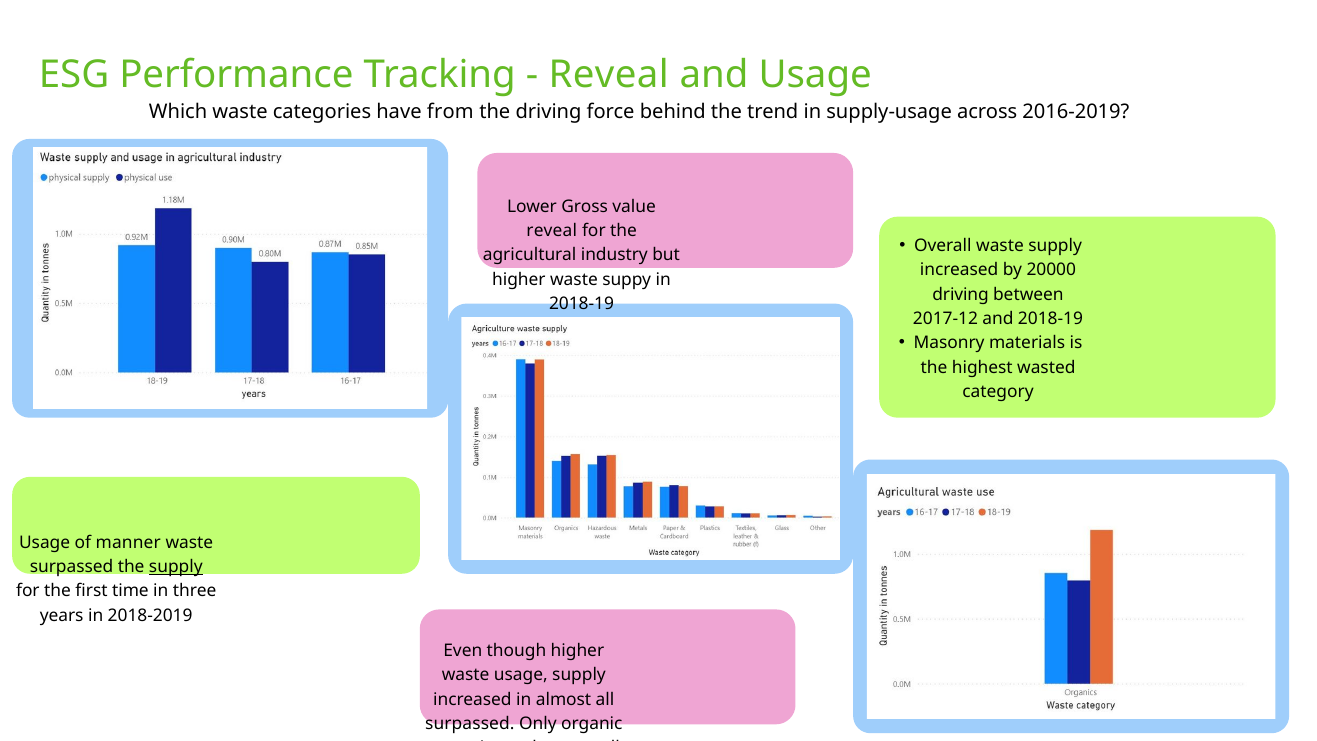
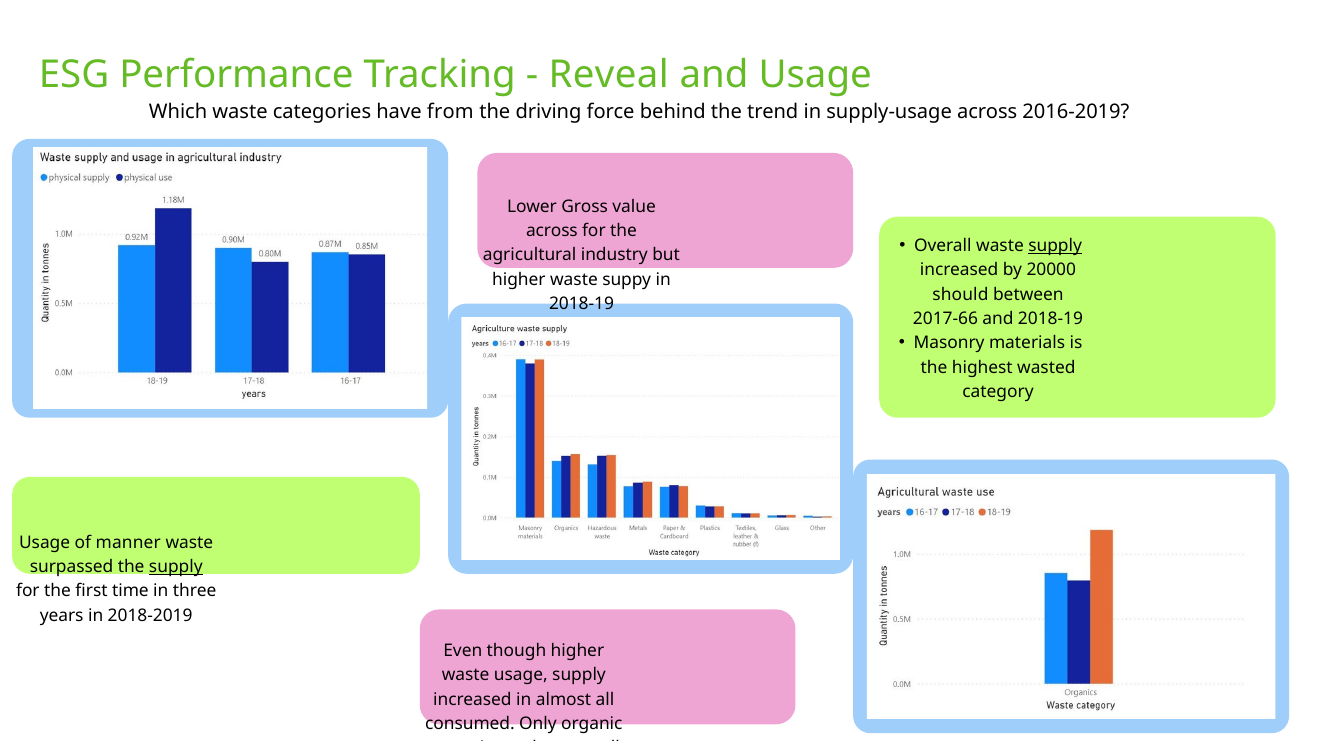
reveal at (552, 231): reveal -> across
supply at (1055, 246) underline: none -> present
driving at (961, 294): driving -> should
2017-12: 2017-12 -> 2017-66
surpassed at (470, 724): surpassed -> consumed
